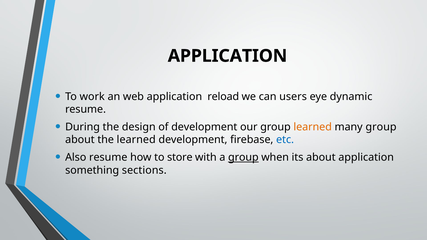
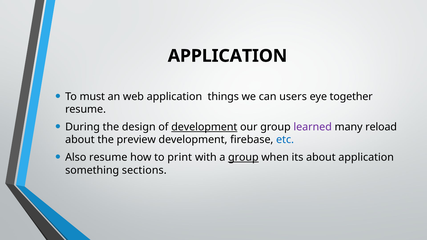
work: work -> must
reload: reload -> things
dynamic: dynamic -> together
development at (204, 127) underline: none -> present
learned at (313, 127) colour: orange -> purple
many group: group -> reload
the learned: learned -> preview
store: store -> print
